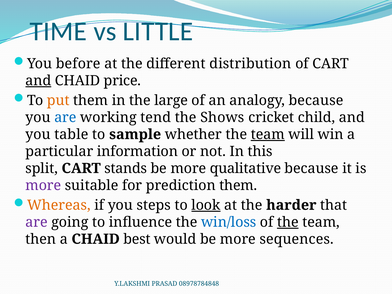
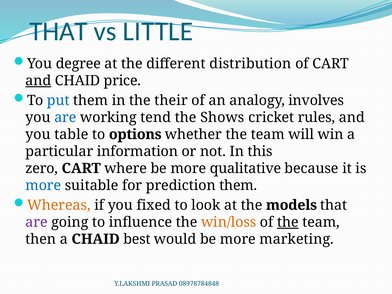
TIME at (58, 31): TIME -> THAT
before: before -> degree
put colour: orange -> blue
large: large -> their
analogy because: because -> involves
child: child -> rules
sample: sample -> options
team at (268, 134) underline: present -> none
split: split -> zero
stands: stands -> where
more at (43, 185) colour: purple -> blue
steps: steps -> fixed
look underline: present -> none
harder: harder -> models
win/loss colour: blue -> orange
sequences: sequences -> marketing
